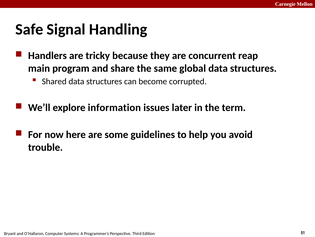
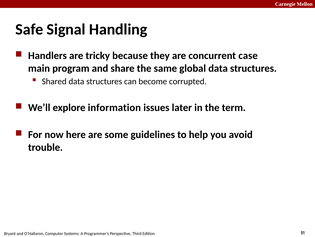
reap: reap -> case
